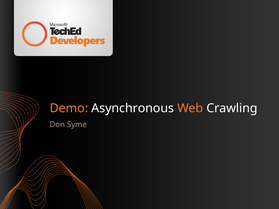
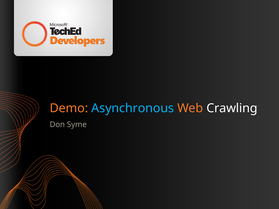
Asynchronous colour: white -> light blue
